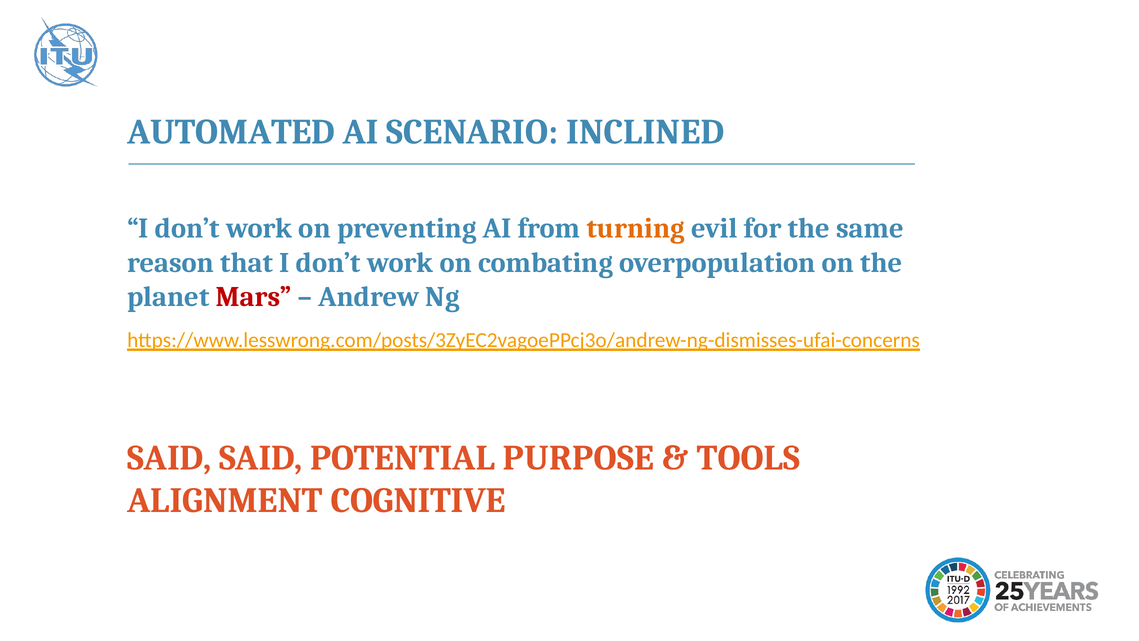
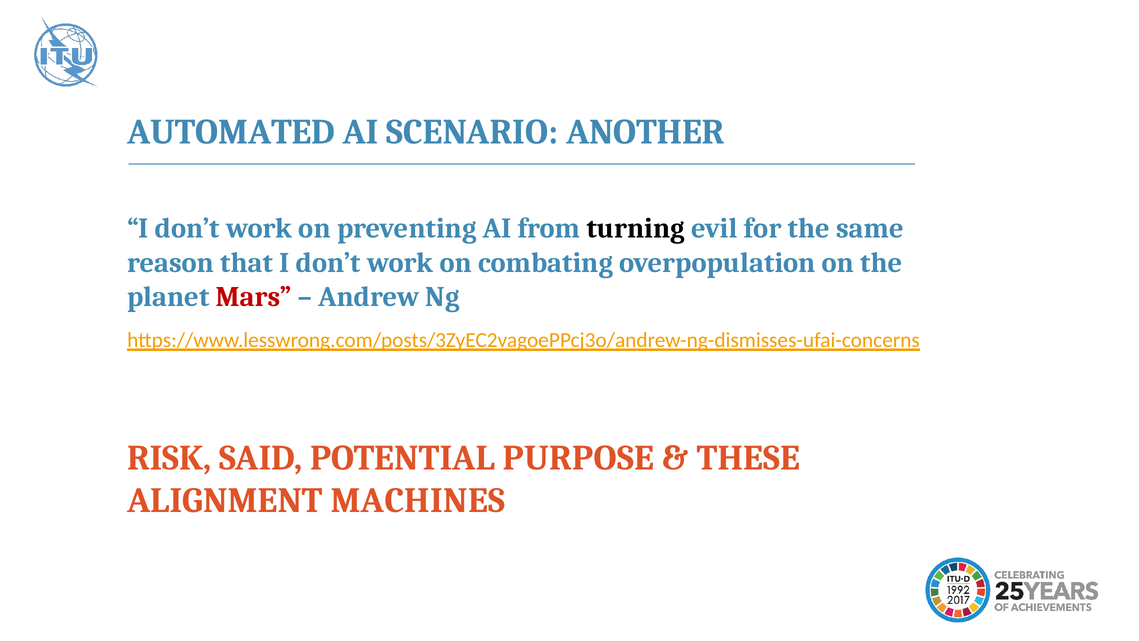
INCLINED: INCLINED -> ANOTHER
turning colour: orange -> black
SAID at (169, 458): SAID -> RISK
TOOLS: TOOLS -> THESE
COGNITIVE: COGNITIVE -> MACHINES
